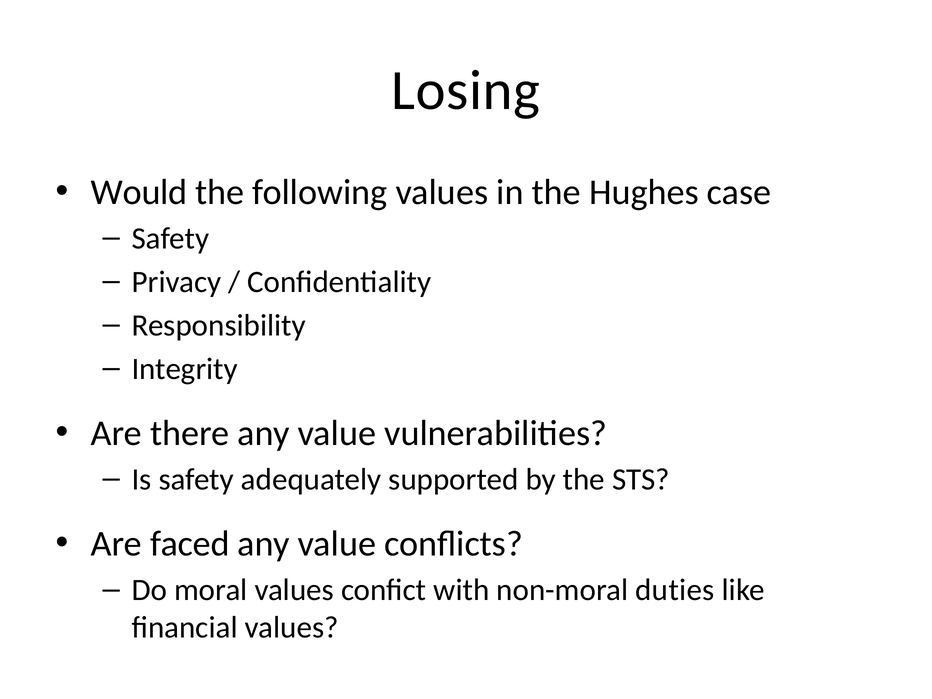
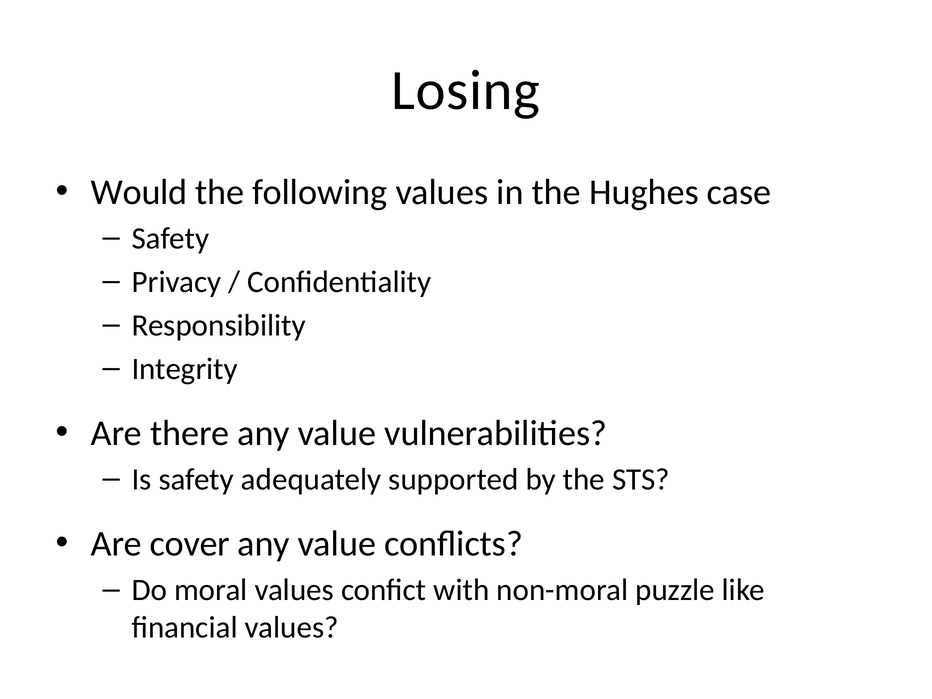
faced: faced -> cover
duties: duties -> puzzle
